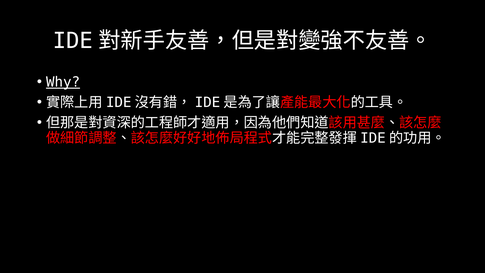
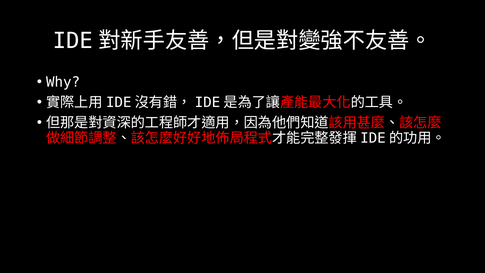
Why underline: present -> none
